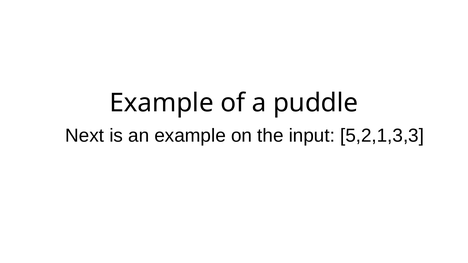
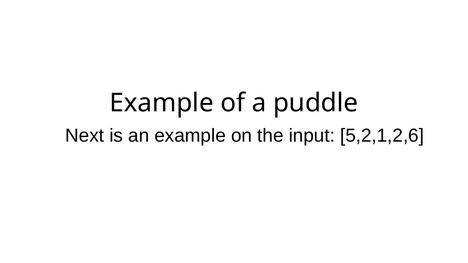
5,2,1,3,3: 5,2,1,3,3 -> 5,2,1,2,6
